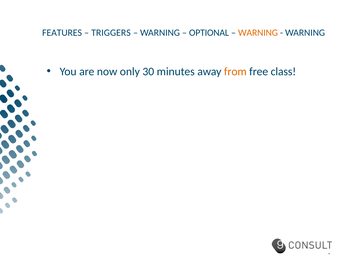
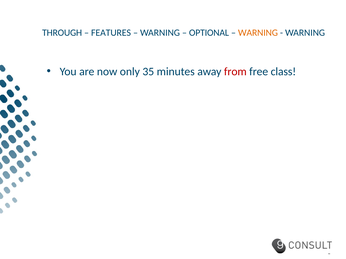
FEATURES: FEATURES -> THROUGH
TRIGGERS: TRIGGERS -> FEATURES
30: 30 -> 35
from colour: orange -> red
